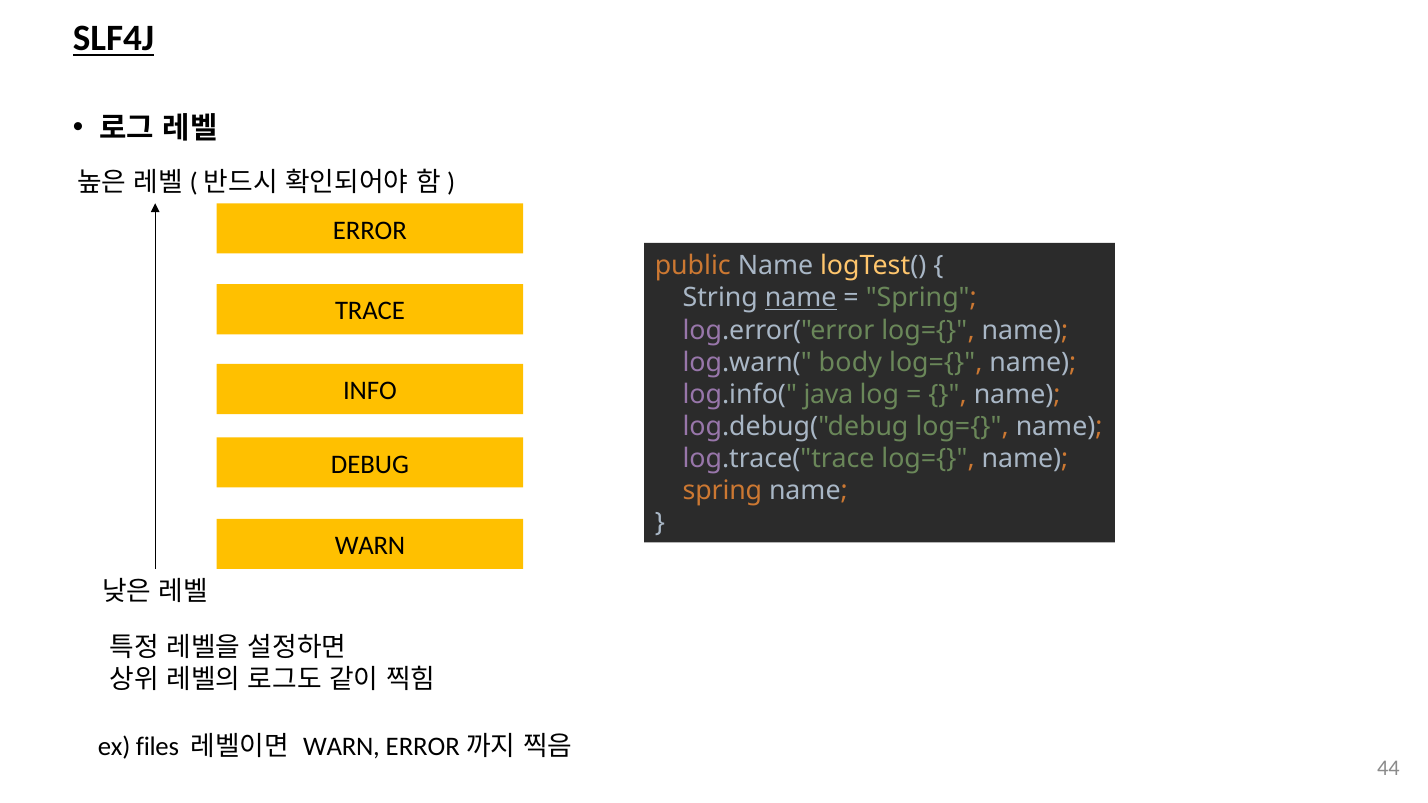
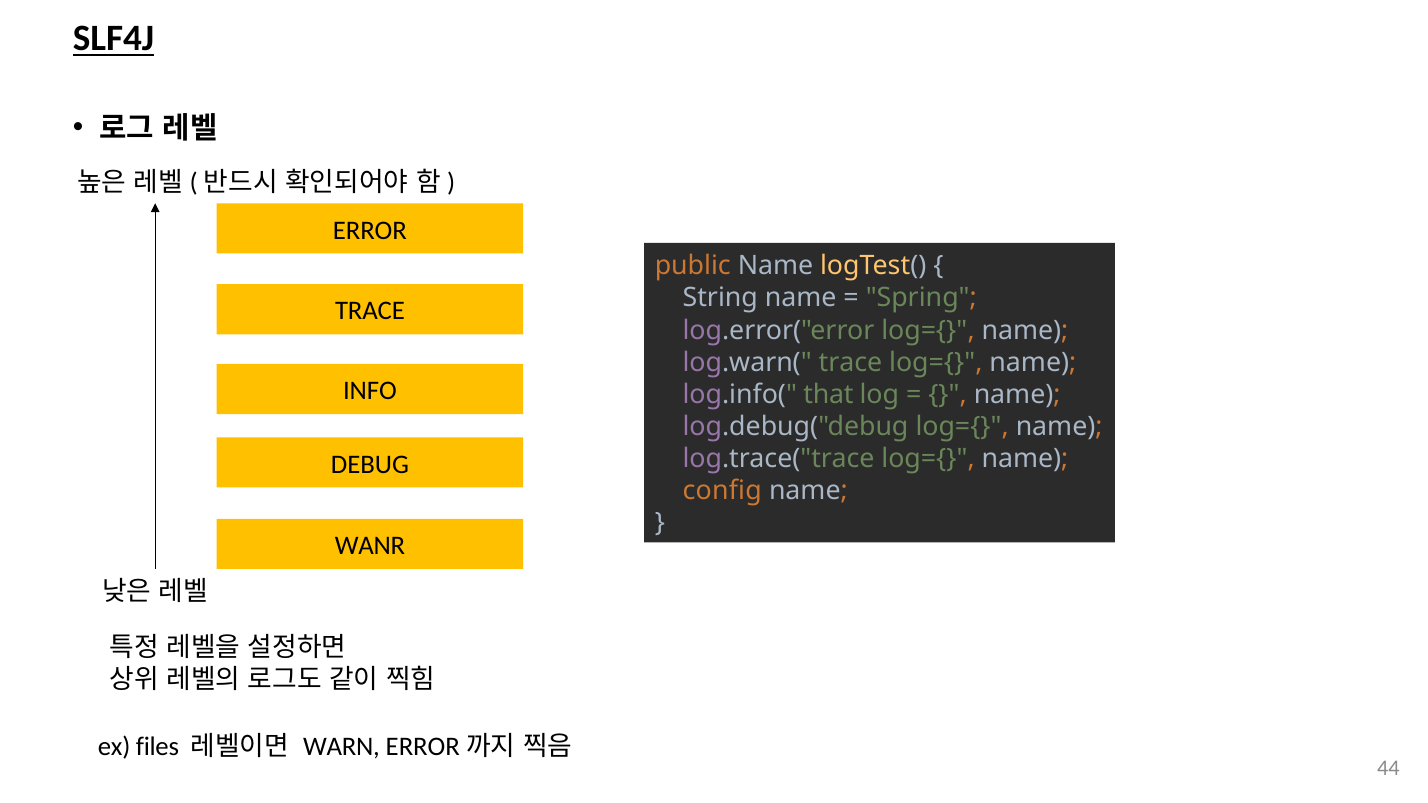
name at (801, 298) underline: present -> none
log.warn( body: body -> trace
java: java -> that
spring at (722, 491): spring -> config
WARN at (370, 546): WARN -> WANR
